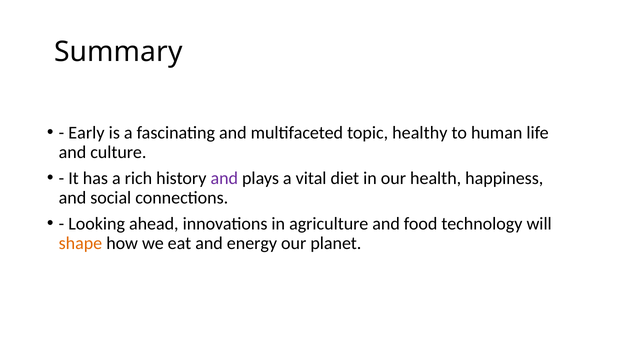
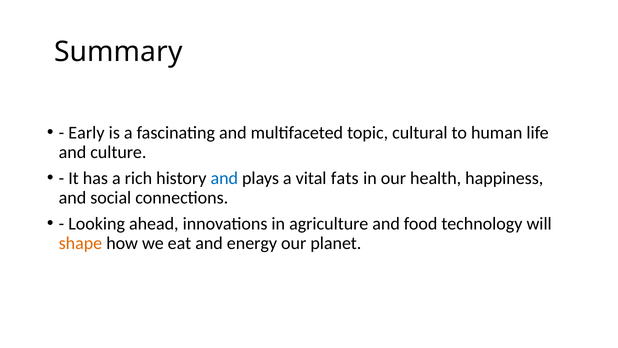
healthy: healthy -> cultural
and at (224, 178) colour: purple -> blue
diet: diet -> fats
